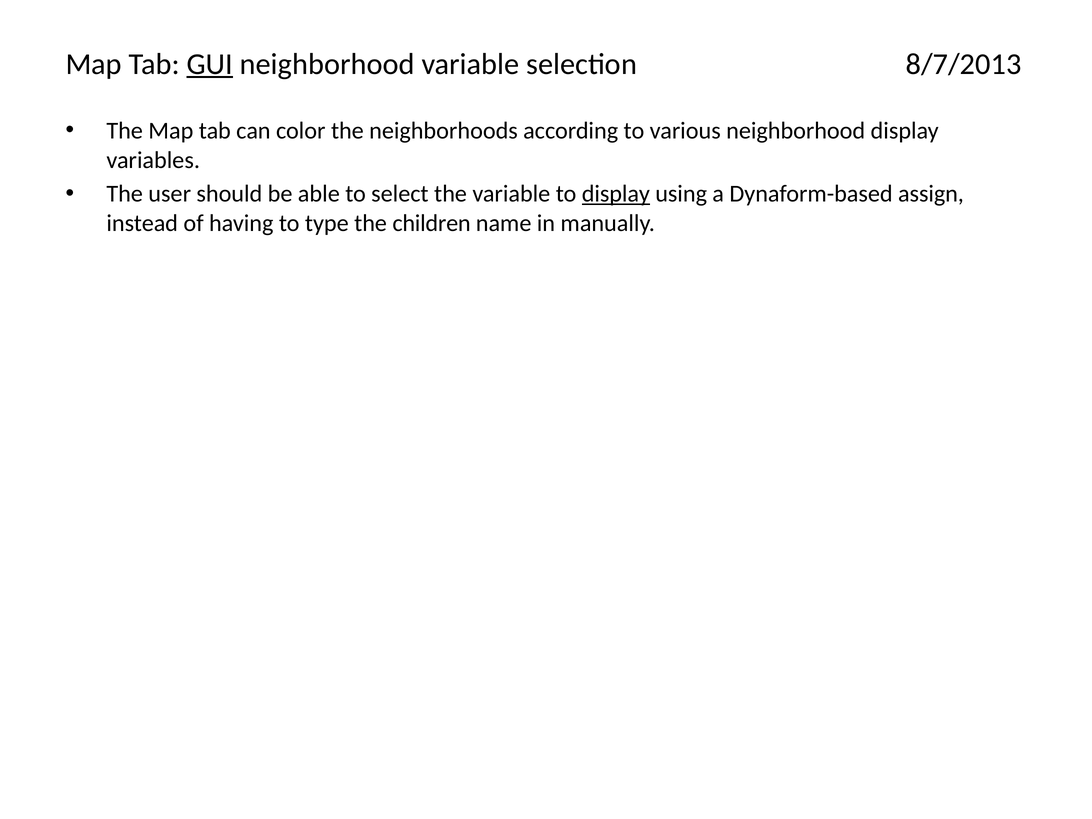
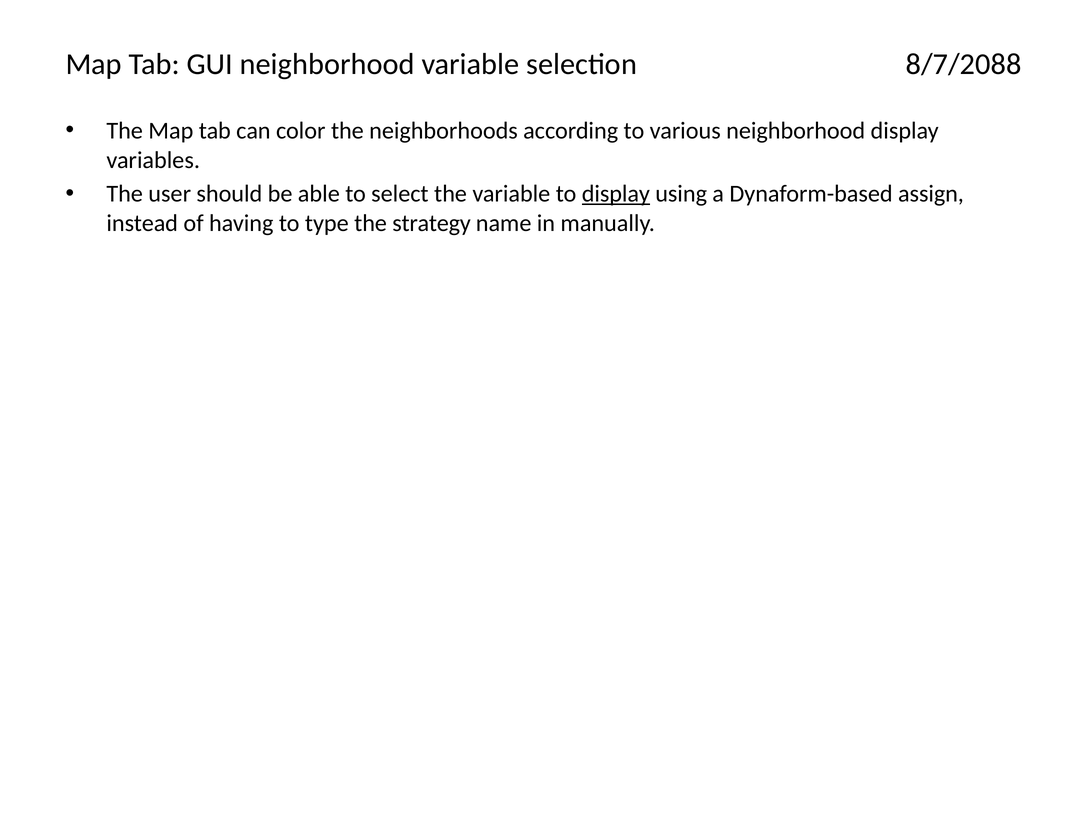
GUI underline: present -> none
8/7/2013: 8/7/2013 -> 8/7/2088
children: children -> strategy
